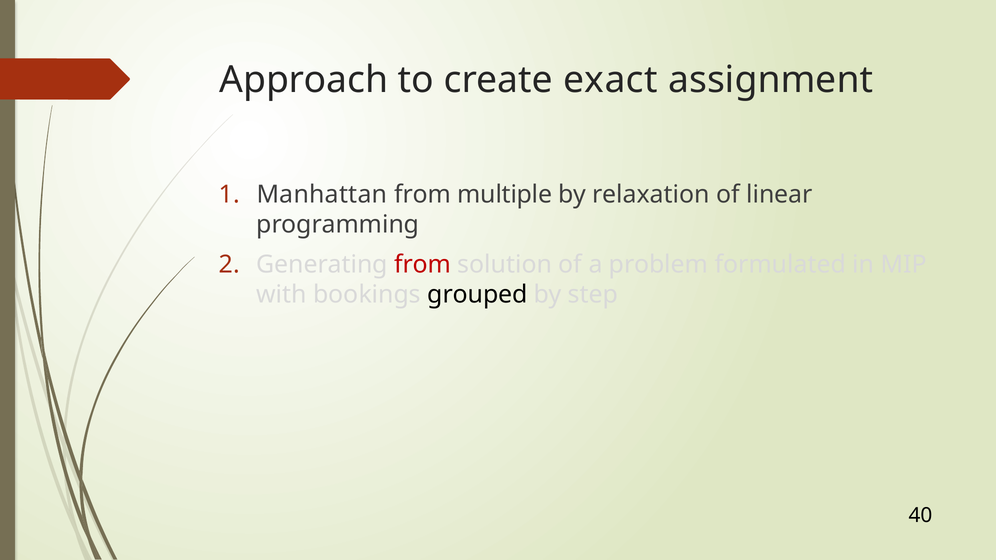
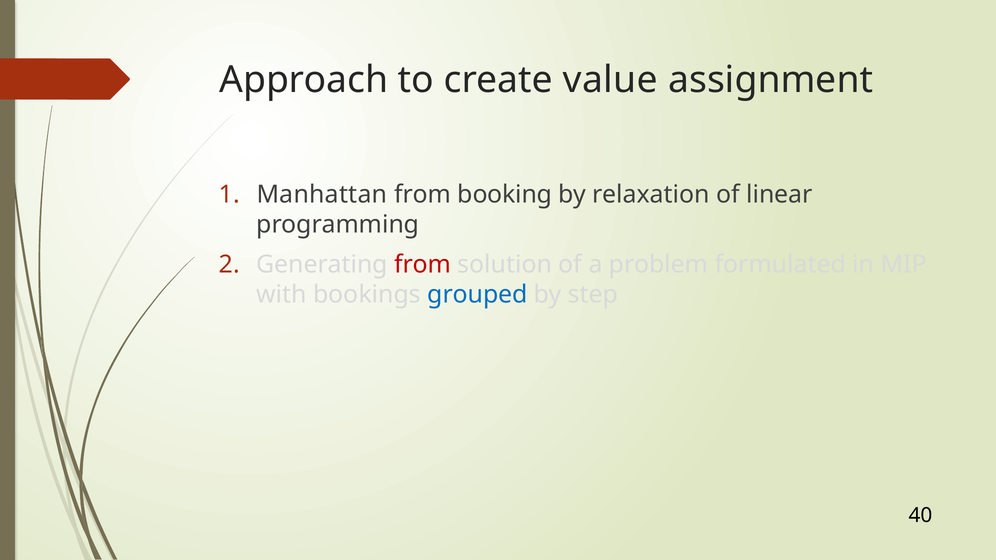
exact: exact -> value
multiple: multiple -> booking
grouped colour: black -> blue
